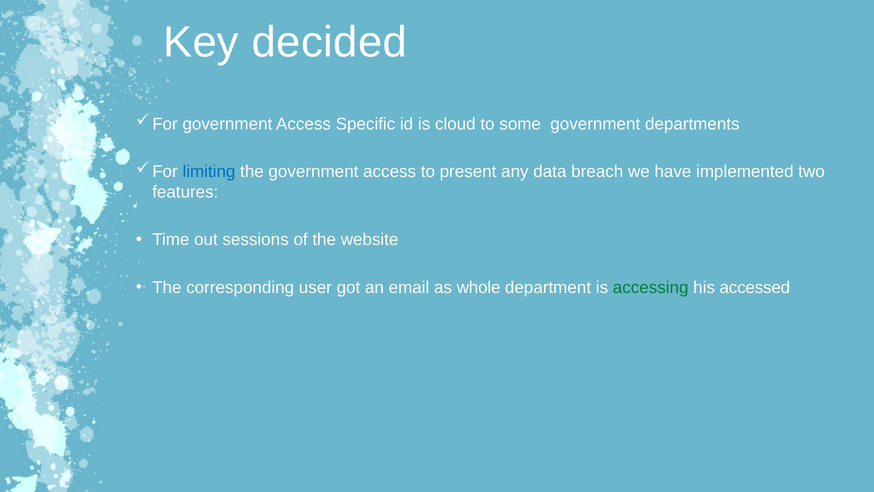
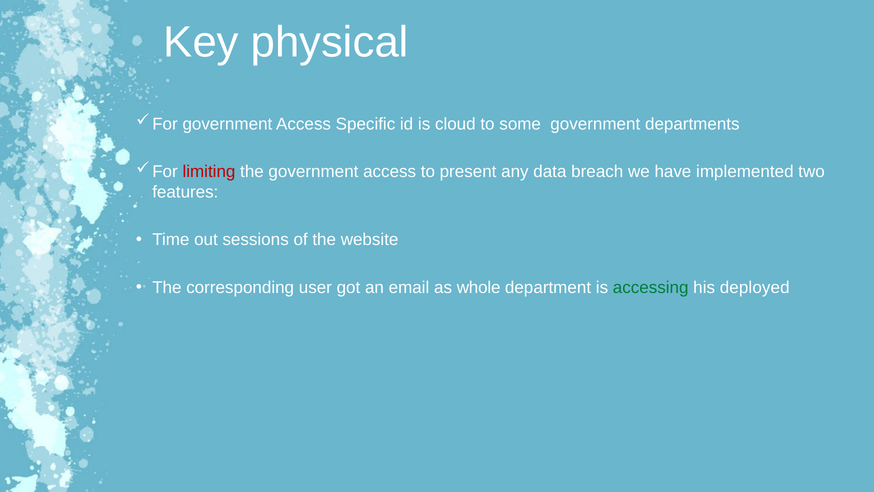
decided: decided -> physical
limiting colour: blue -> red
accessed: accessed -> deployed
